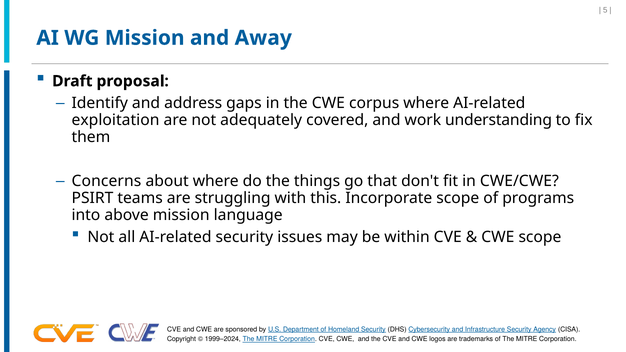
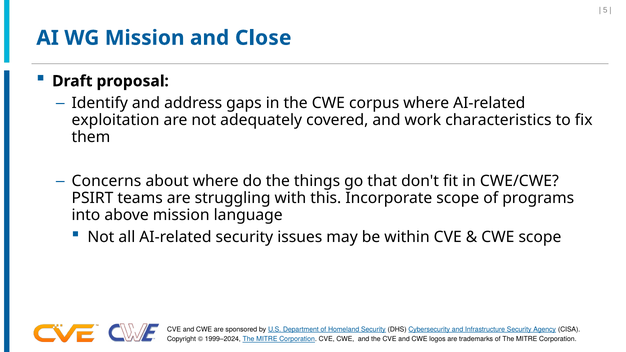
Away: Away -> Close
understanding: understanding -> characteristics
